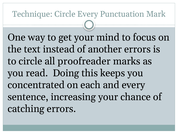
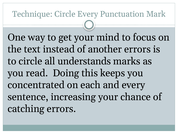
proofreader: proofreader -> understands
